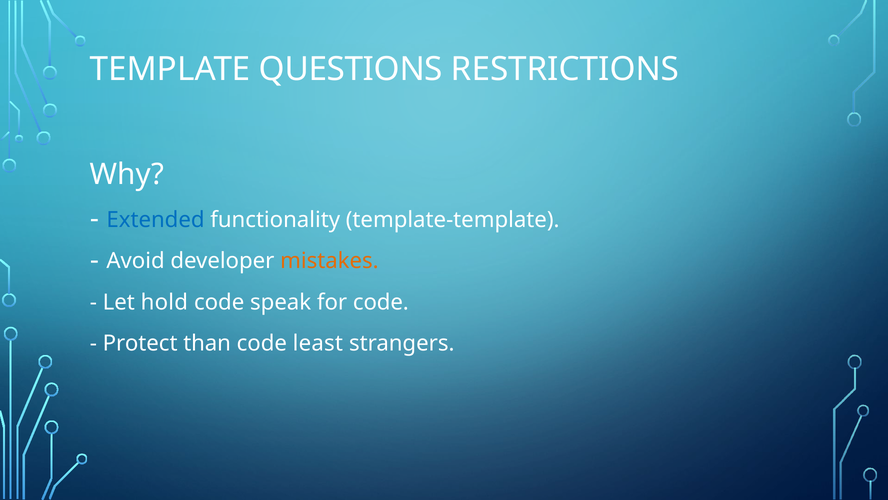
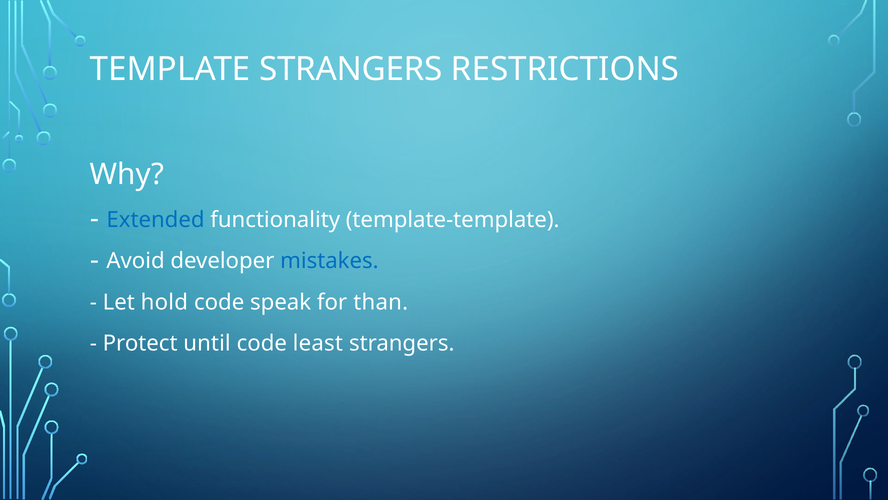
TEMPLATE QUESTIONS: QUESTIONS -> STRANGERS
mistakes colour: orange -> blue
for code: code -> than
than: than -> until
